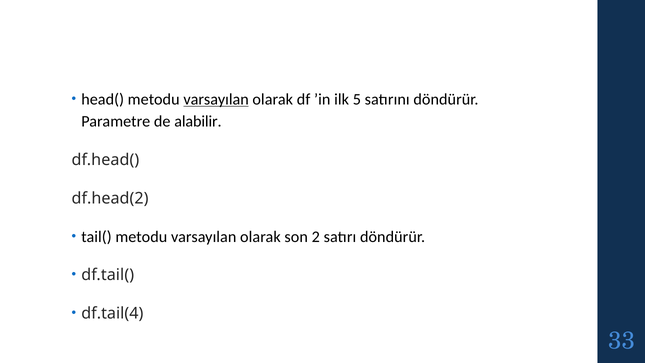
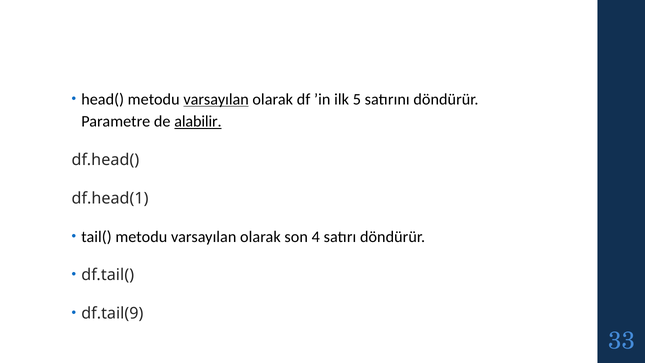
alabilir underline: none -> present
df.head(2: df.head(2 -> df.head(1
2: 2 -> 4
df.tail(4: df.tail(4 -> df.tail(9
